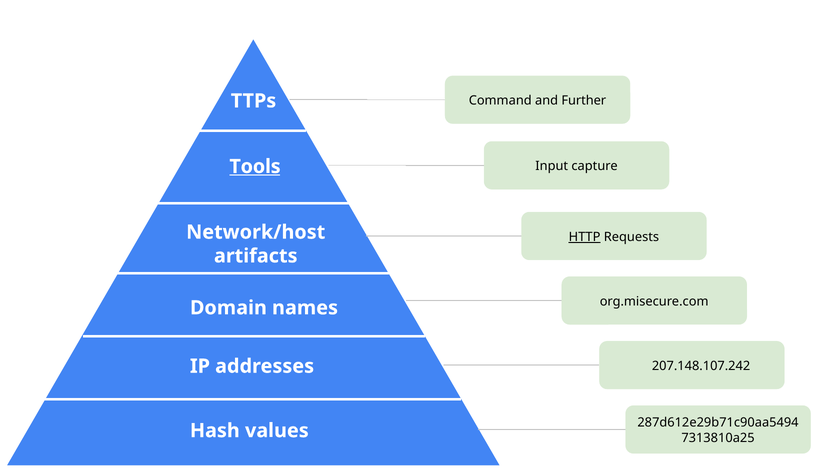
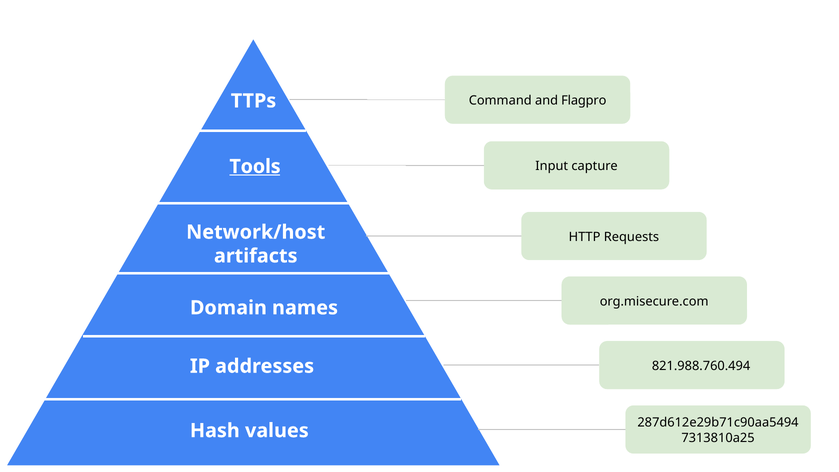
Further: Further -> Flagpro
HTTP underline: present -> none
207.148.107.242: 207.148.107.242 -> 821.988.760.494
